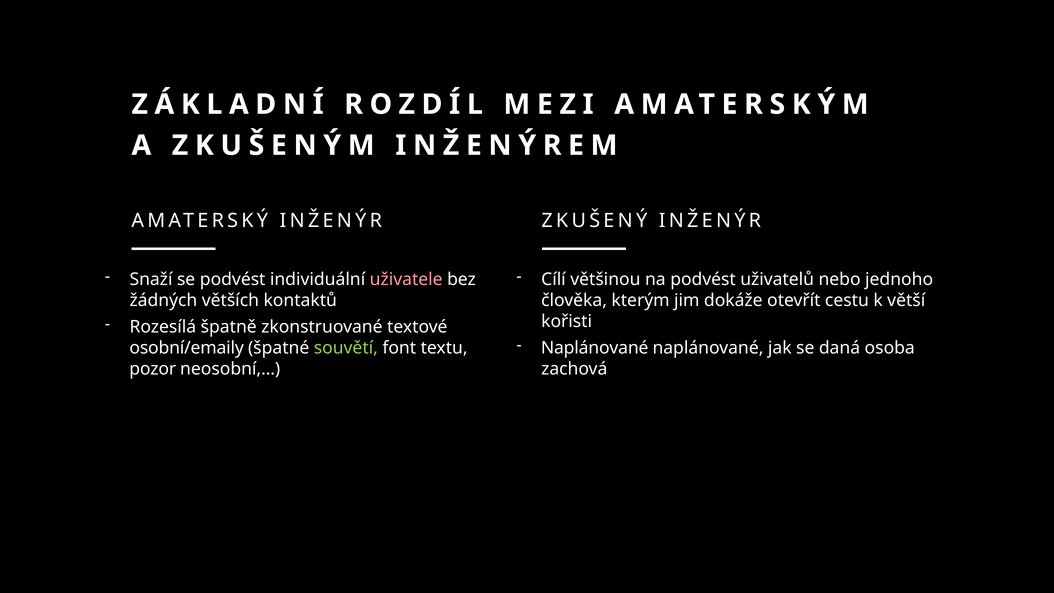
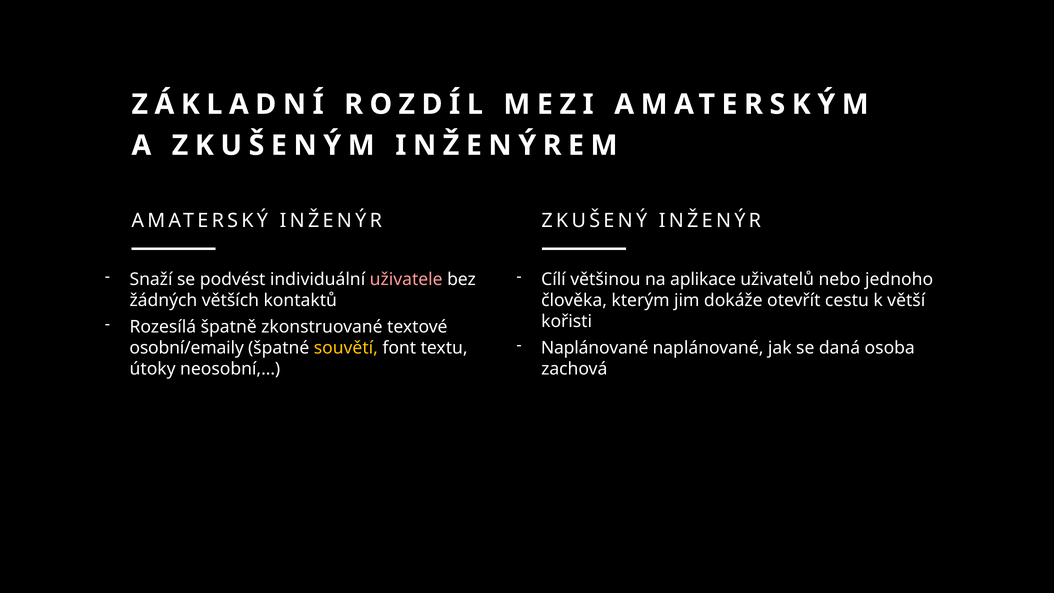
na podvést: podvést -> aplikace
souvětí colour: light green -> yellow
pozor: pozor -> útoky
